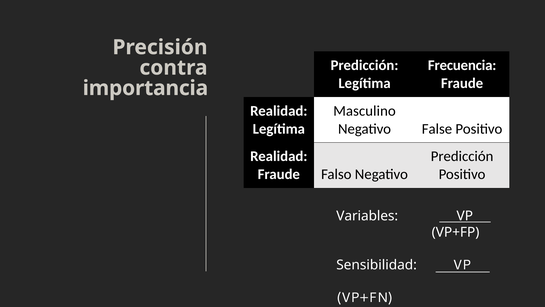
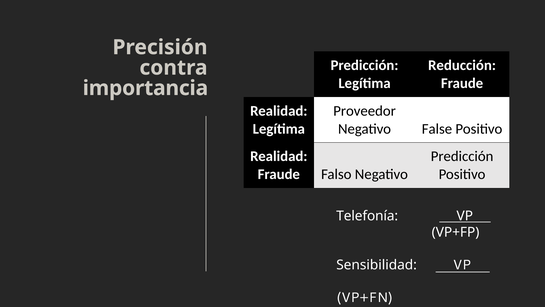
Frecuencia: Frecuencia -> Reducción
Masculino: Masculino -> Proveedor
Variables: Variables -> Telefonía
